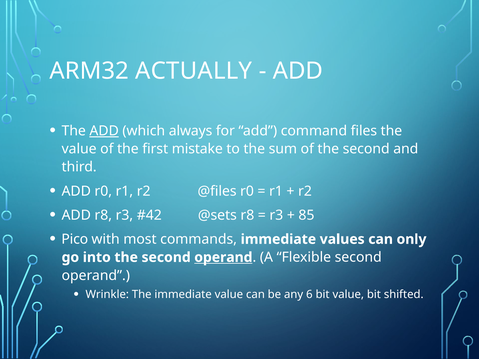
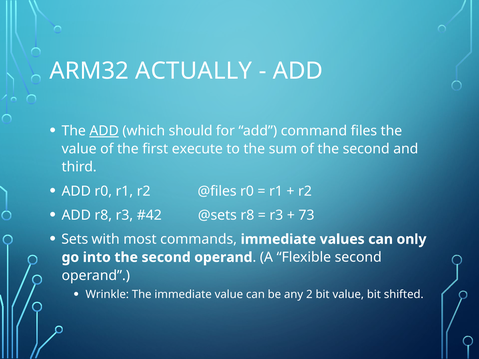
always: always -> should
mistake: mistake -> execute
85: 85 -> 73
Pico: Pico -> Sets
operand at (223, 257) underline: present -> none
6: 6 -> 2
